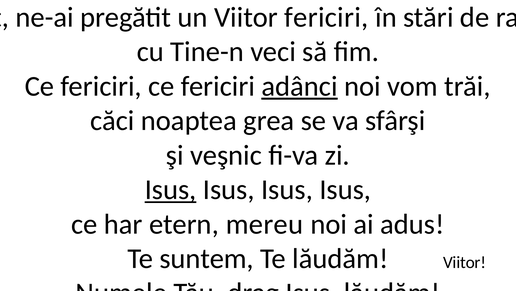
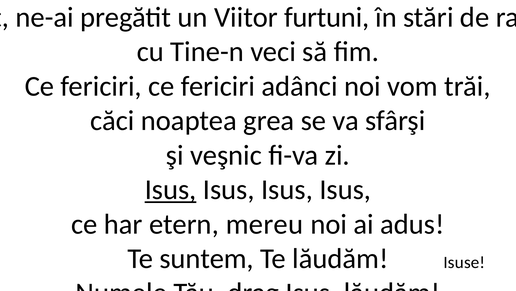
Viitor fericiri: fericiri -> furtuni
adânci underline: present -> none
Viitor at (465, 262): Viitor -> Isuse
